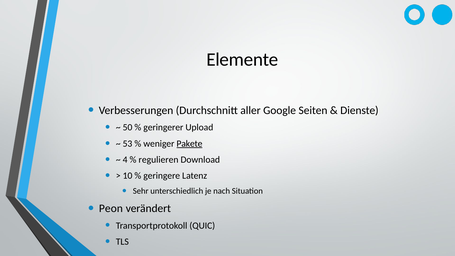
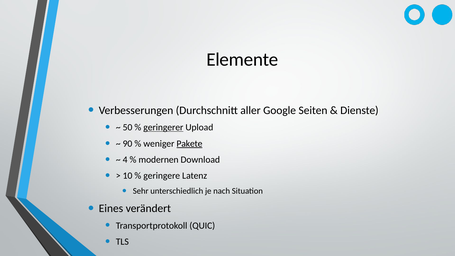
geringerer underline: none -> present
53: 53 -> 90
regulieren: regulieren -> modernen
Peon: Peon -> Eines
